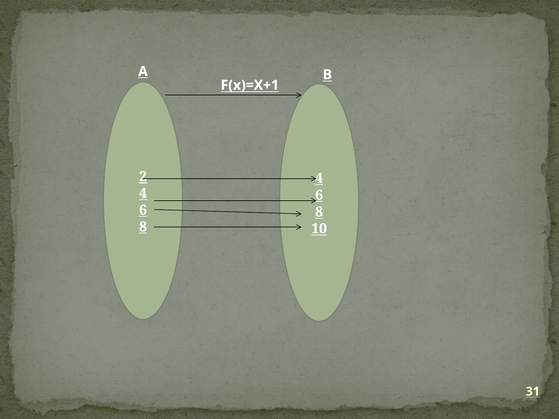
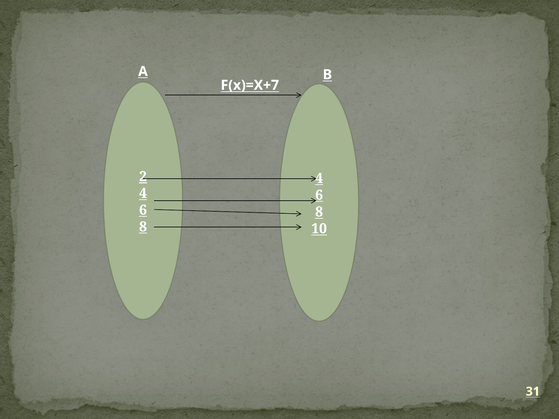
F(x)=X+1: F(x)=X+1 -> F(x)=X+7
